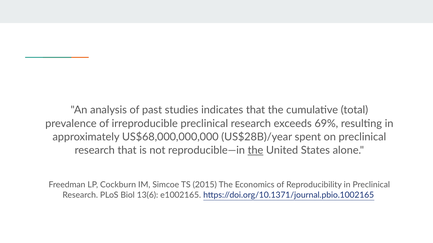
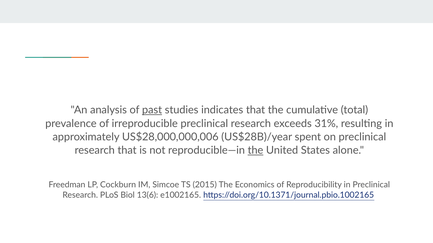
past underline: none -> present
69%: 69% -> 31%
US$68,000,000,000: US$68,000,000,000 -> US$28,000,000,006
